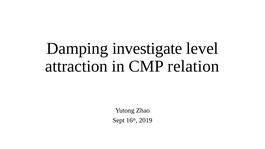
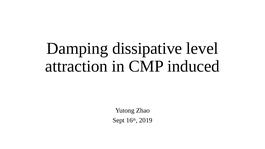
investigate: investigate -> dissipative
relation: relation -> induced
